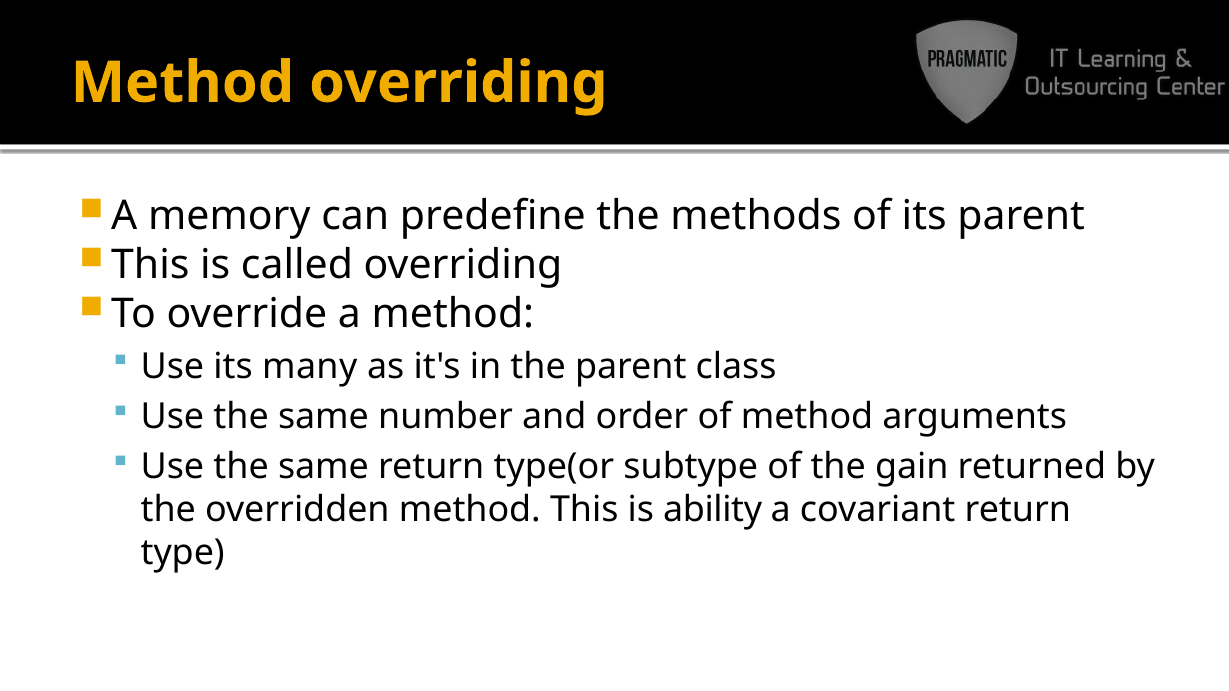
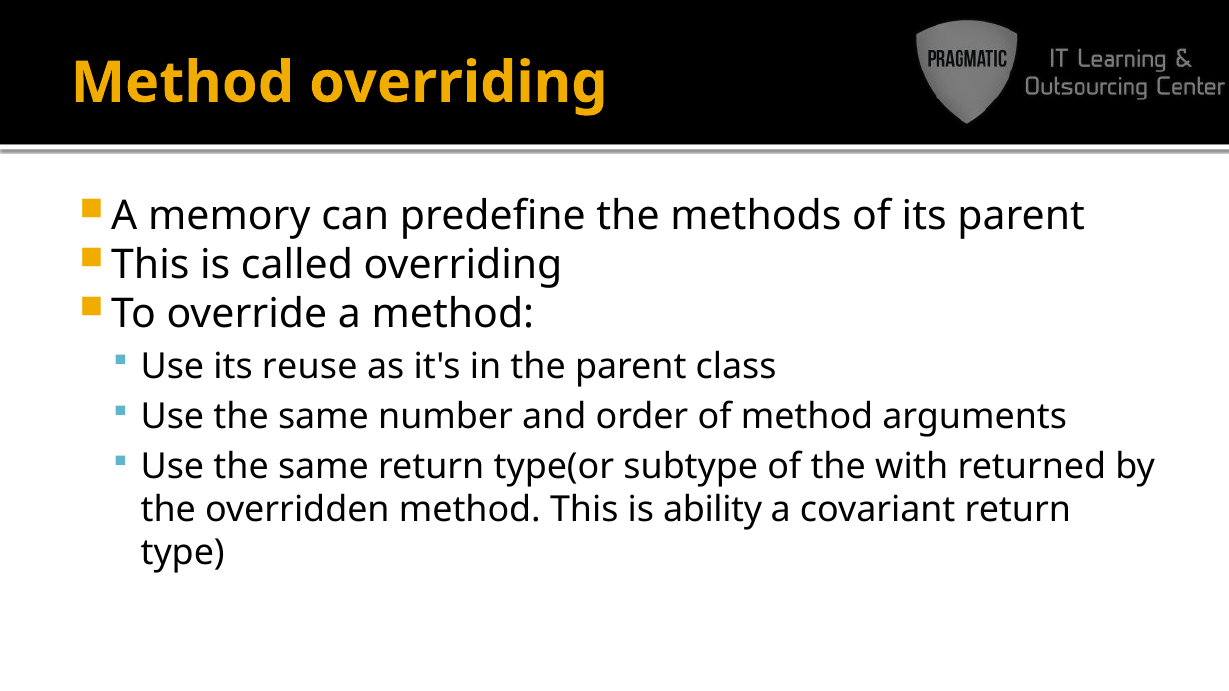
many: many -> reuse
gain: gain -> with
